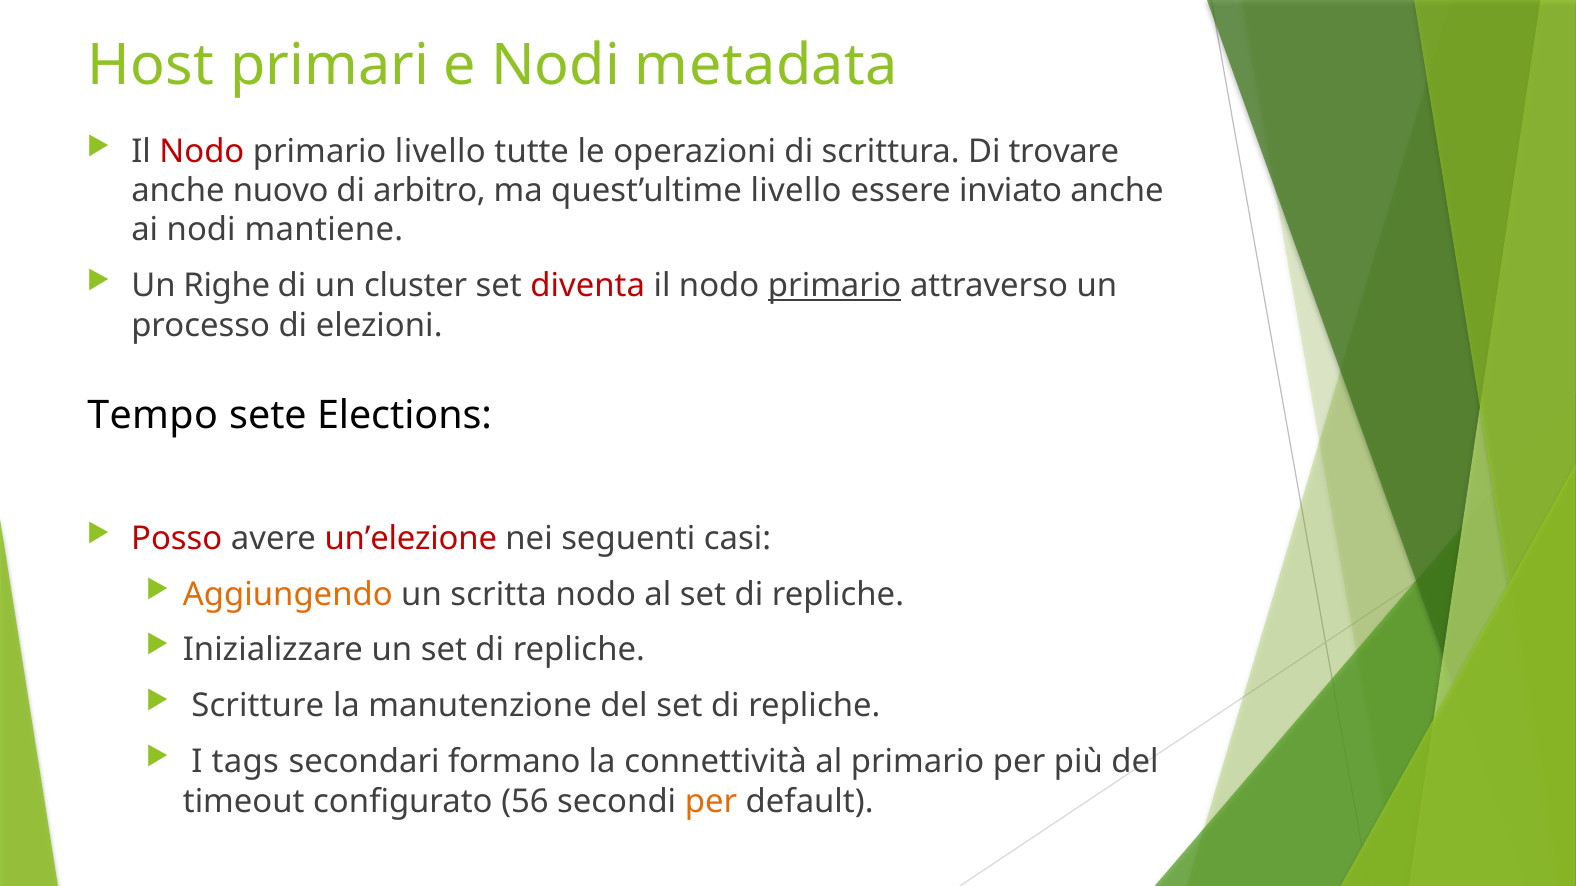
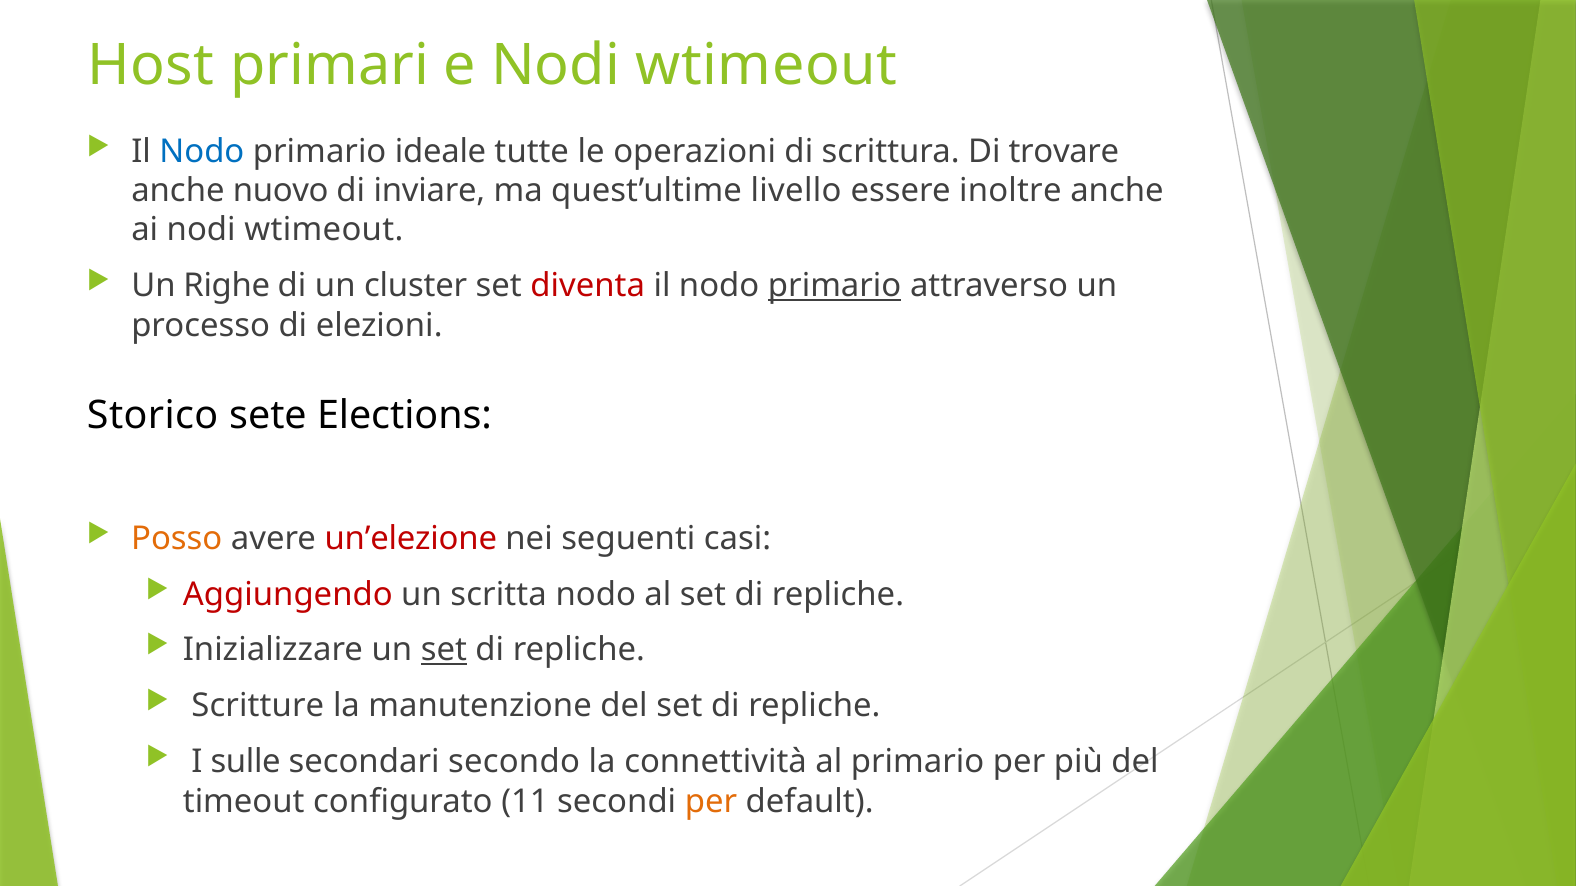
e Nodi metadata: metadata -> wtimeout
Nodo at (202, 151) colour: red -> blue
primario livello: livello -> ideale
arbitro: arbitro -> inviare
inviato: inviato -> inoltre
ai nodi mantiene: mantiene -> wtimeout
Tempo: Tempo -> Storico
Posso colour: red -> orange
Aggiungendo colour: orange -> red
set at (444, 650) underline: none -> present
tags: tags -> sulle
formano: formano -> secondo
56: 56 -> 11
